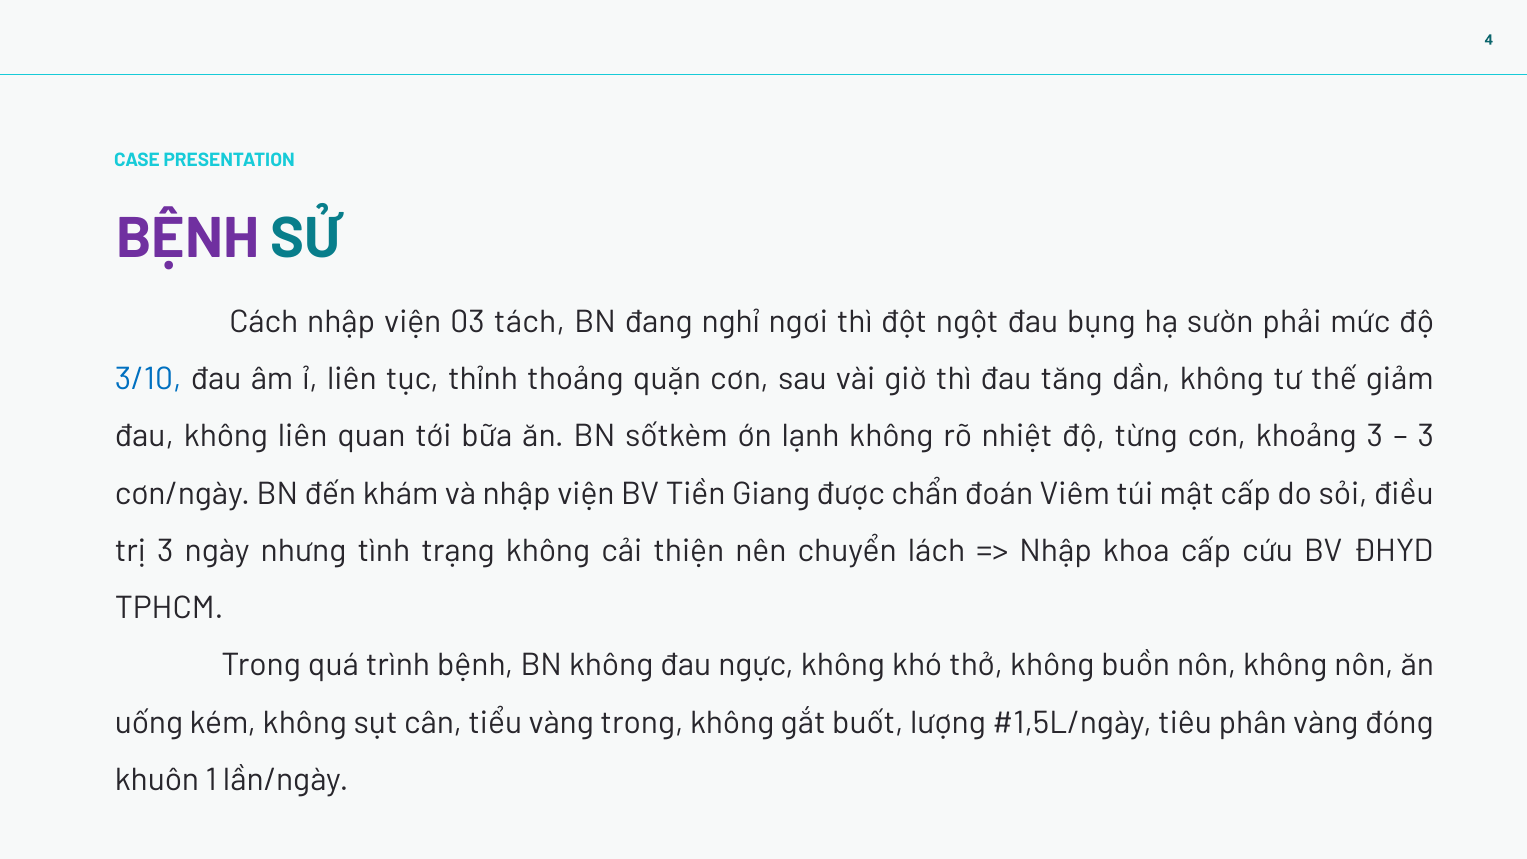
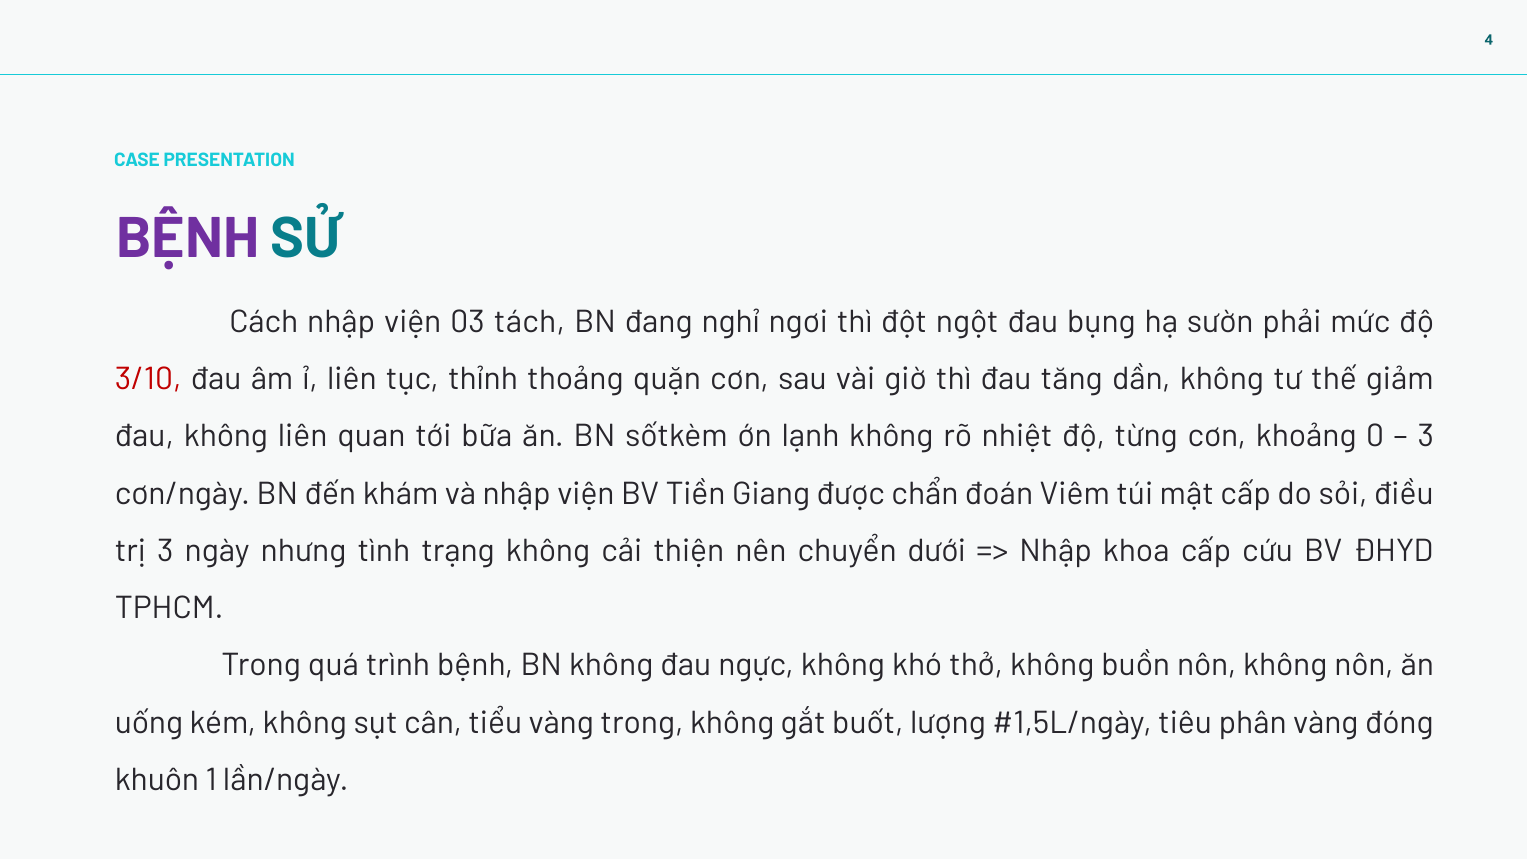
3/10 colour: blue -> red
khoảng 3: 3 -> 0
lách: lách -> dưới
